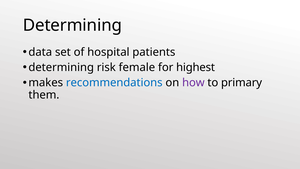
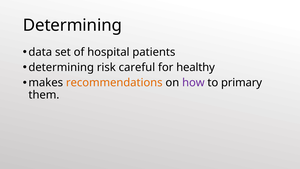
female: female -> careful
highest: highest -> healthy
recommendations colour: blue -> orange
